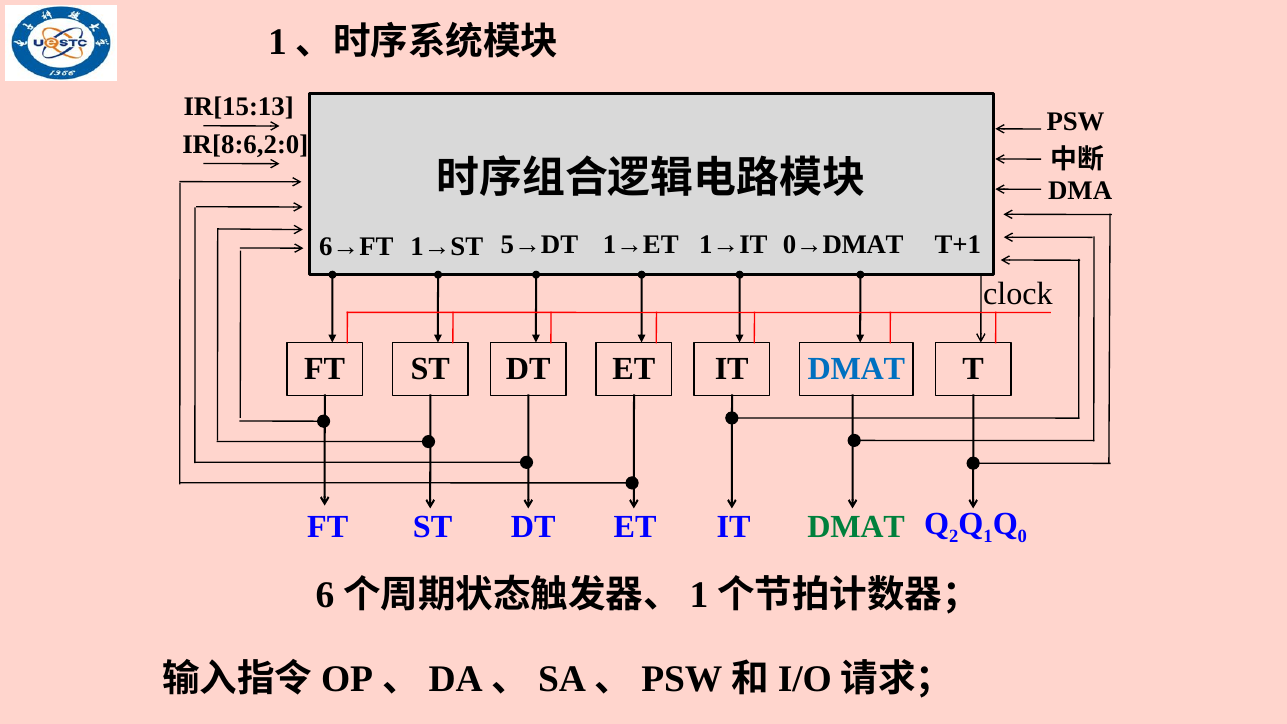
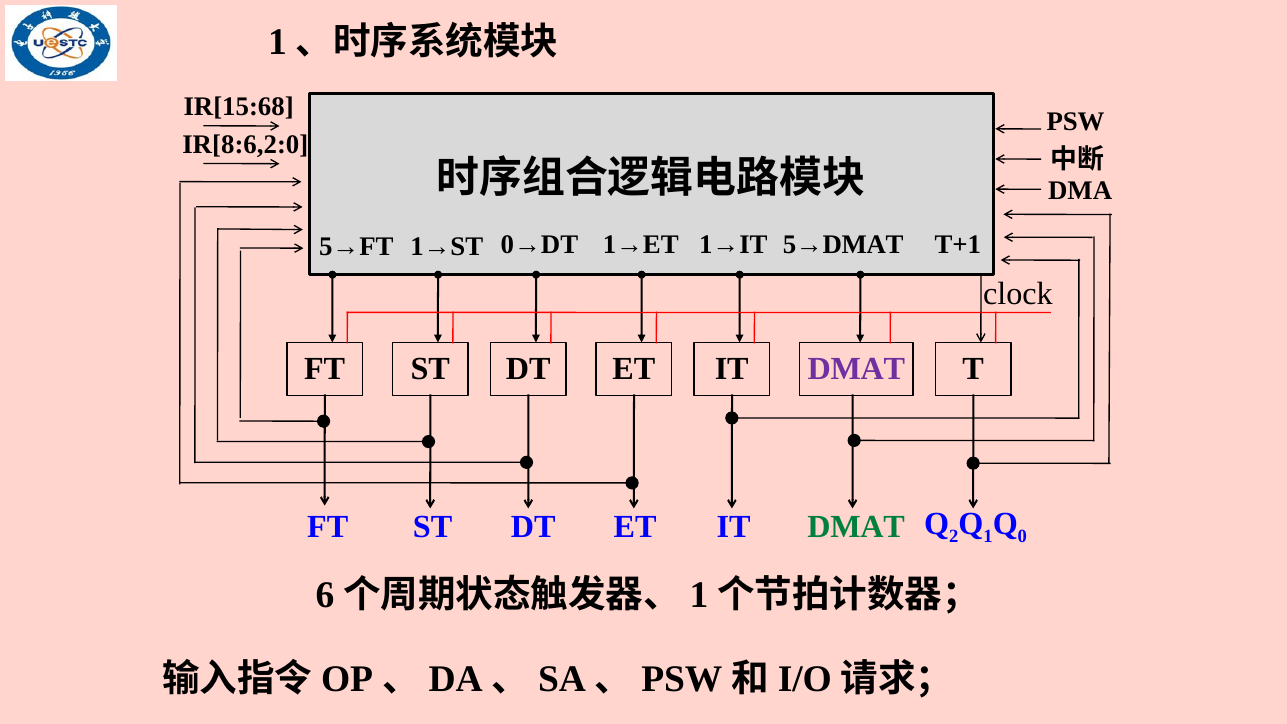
IR[15:13: IR[15:13 -> IR[15:68
6→FT: 6→FT -> 5→FT
5→DT: 5→DT -> 0→DT
0→DMAT: 0→DMAT -> 5→DMAT
DMAT at (856, 369) colour: blue -> purple
